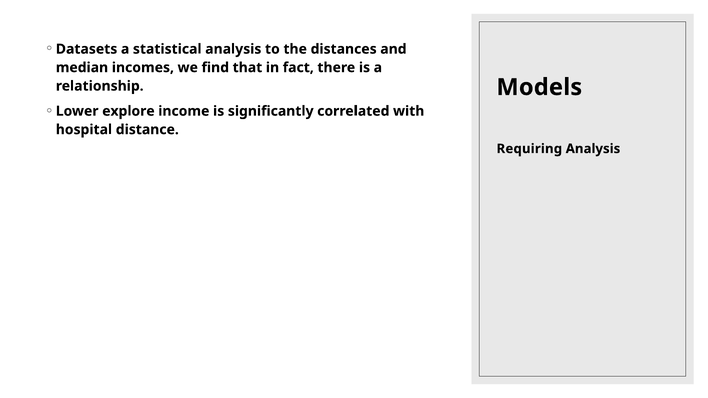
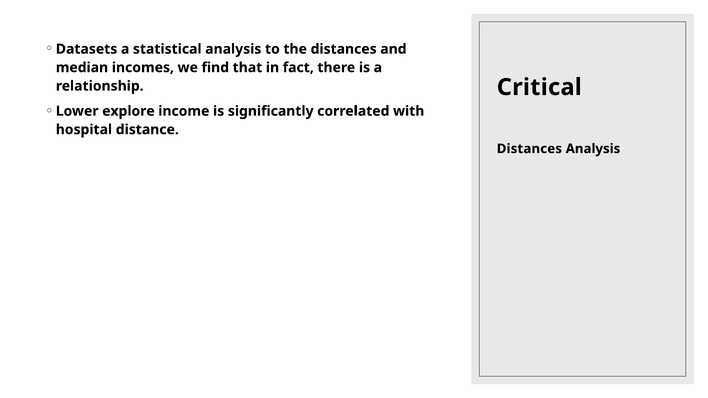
Models: Models -> Critical
Requiring at (529, 149): Requiring -> Distances
